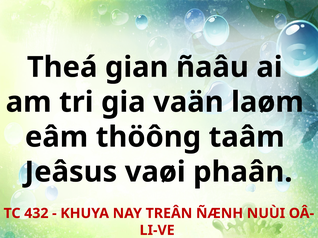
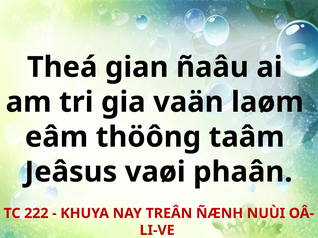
432: 432 -> 222
